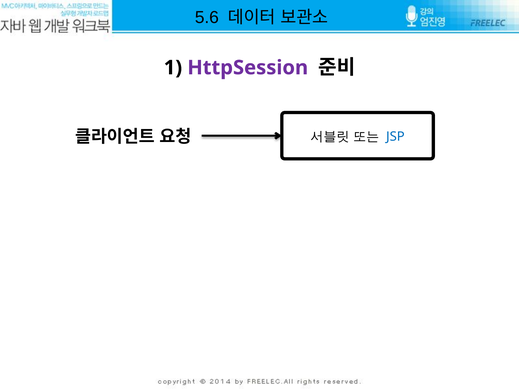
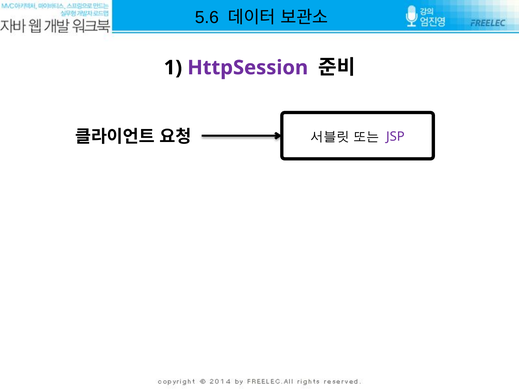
JSP colour: blue -> purple
